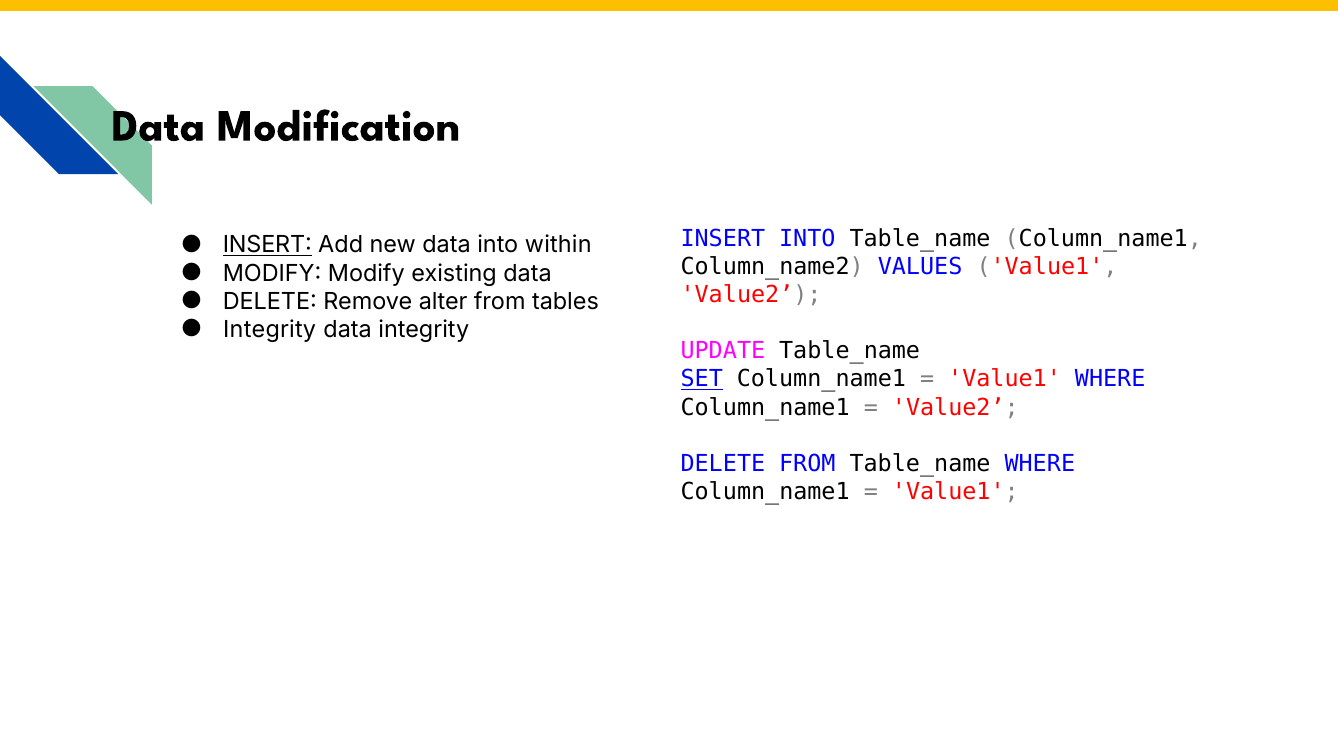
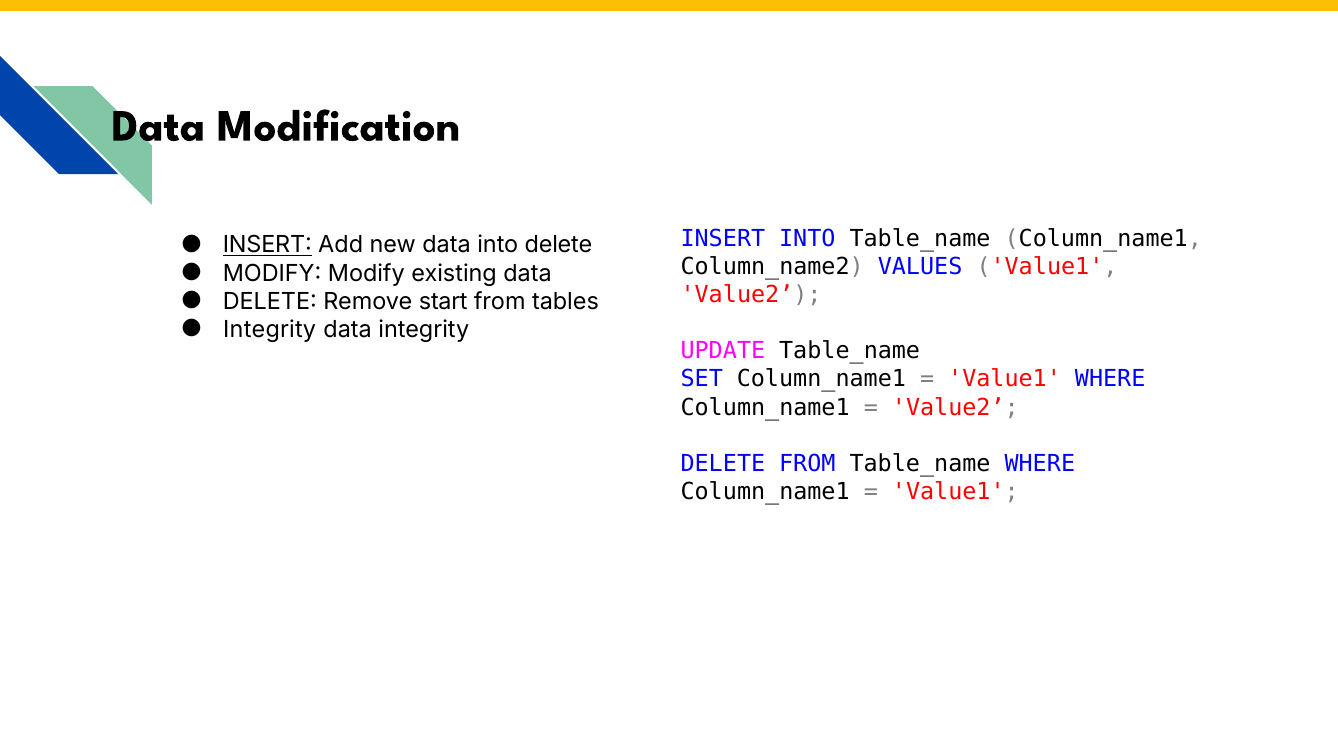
into within: within -> delete
alter: alter -> start
SET underline: present -> none
